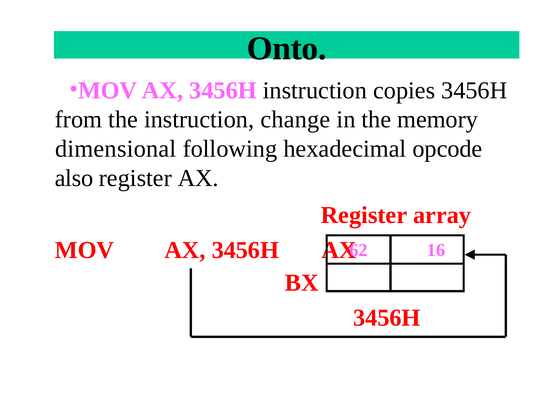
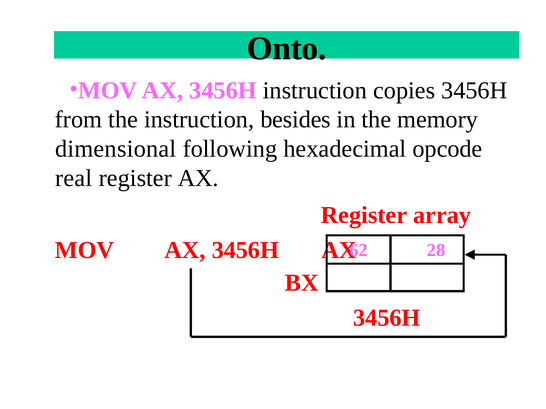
change: change -> besides
also: also -> real
16: 16 -> 28
